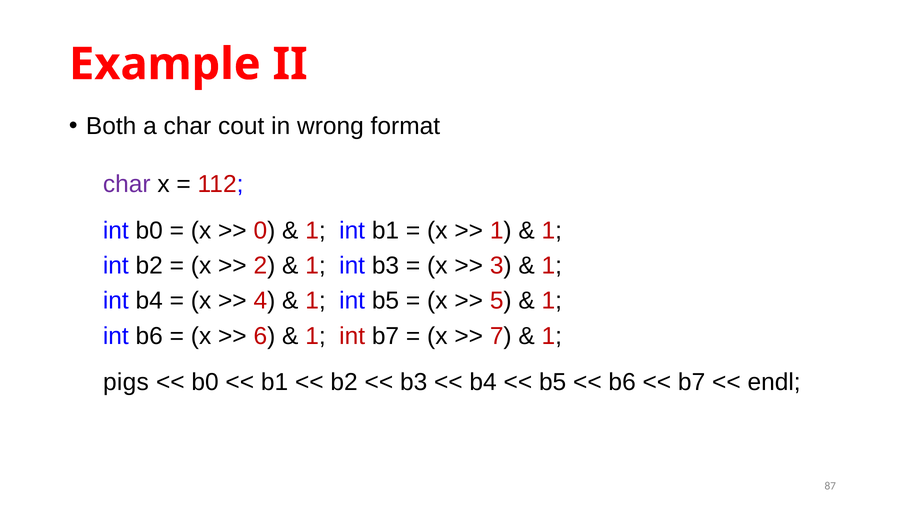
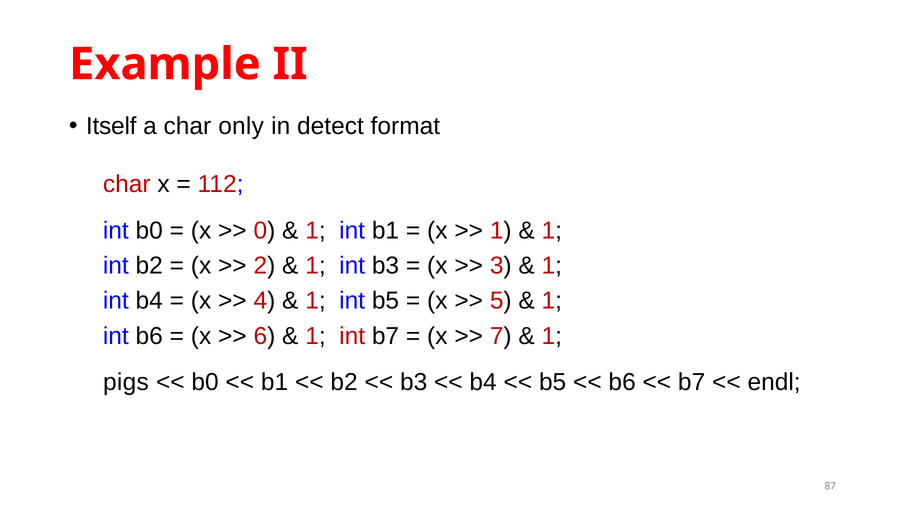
Both: Both -> Itself
cout: cout -> only
wrong: wrong -> detect
char at (127, 184) colour: purple -> red
